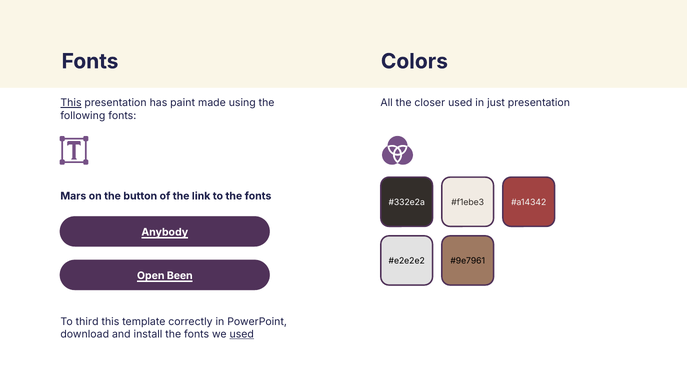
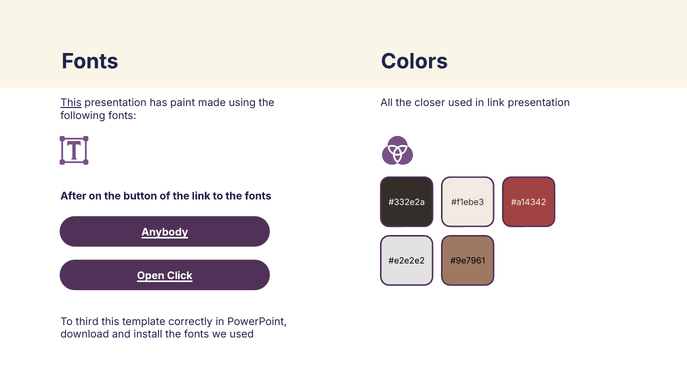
in just: just -> link
Mars: Mars -> After
Been: Been -> Click
used at (242, 335) underline: present -> none
